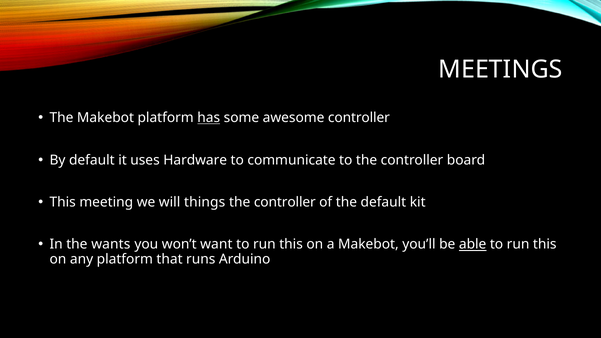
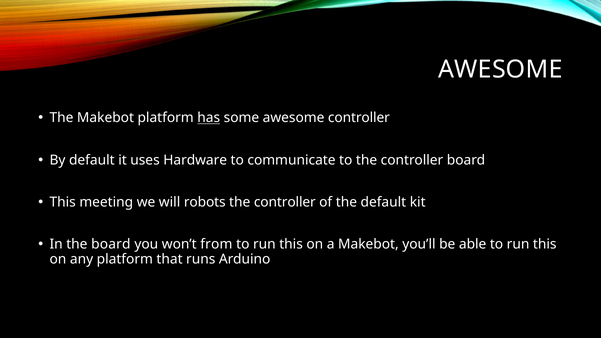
MEETINGS at (500, 69): MEETINGS -> AWESOME
things: things -> robots
the wants: wants -> board
want: want -> from
able underline: present -> none
